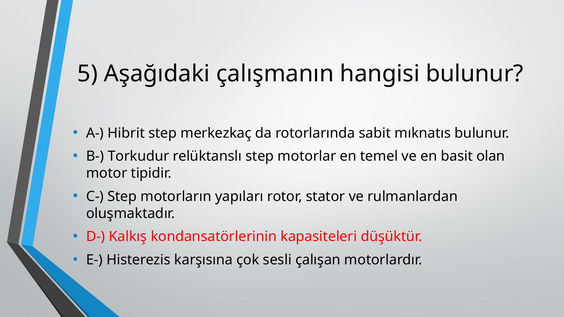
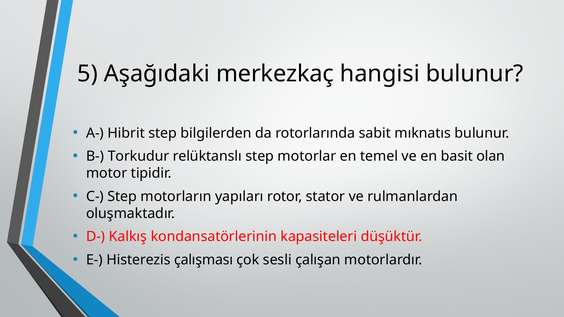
çalışmanın: çalışmanın -> merkezkaç
merkezkaç: merkezkaç -> bilgilerden
karşısına: karşısına -> çalışması
